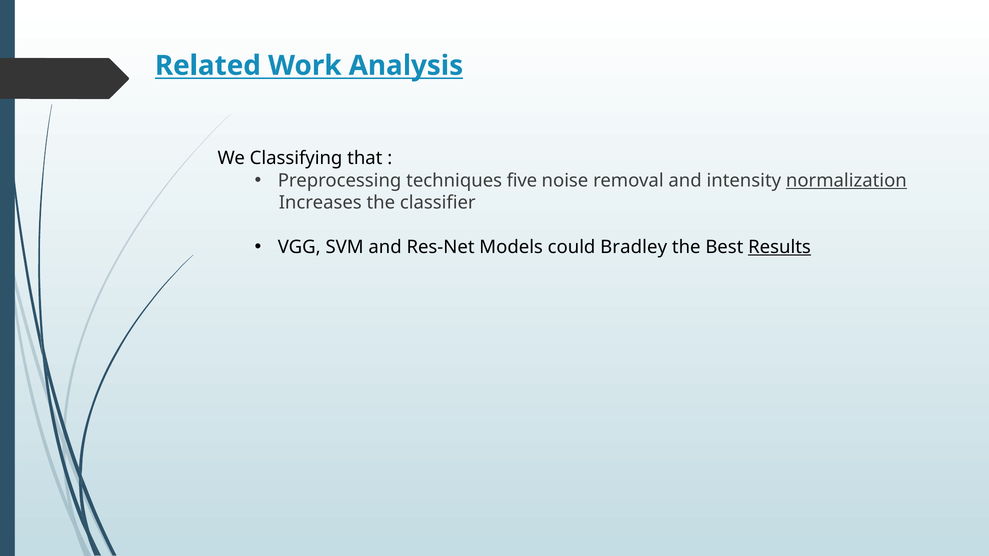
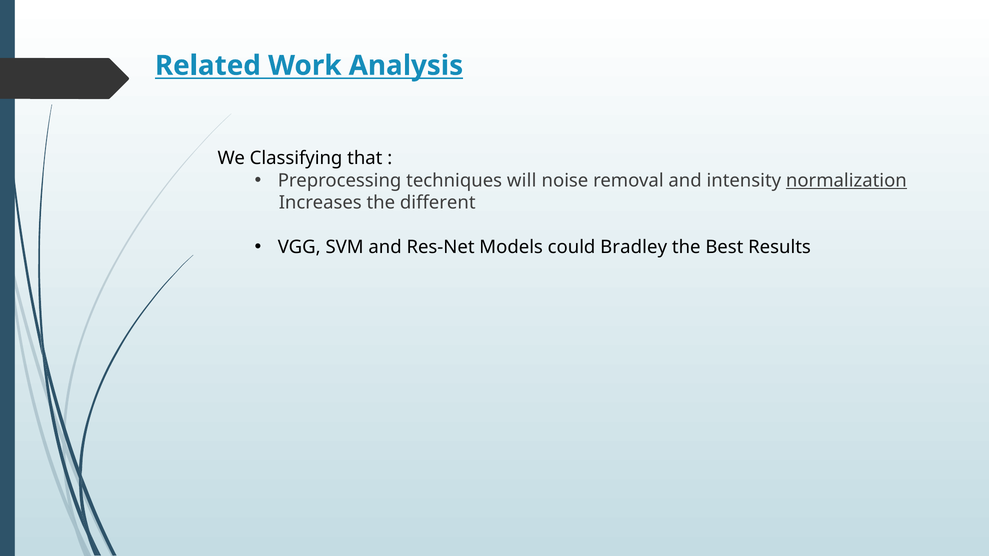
five: five -> will
classifier: classifier -> different
Results underline: present -> none
